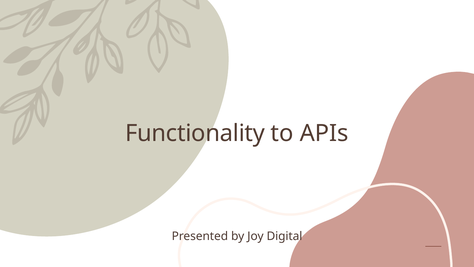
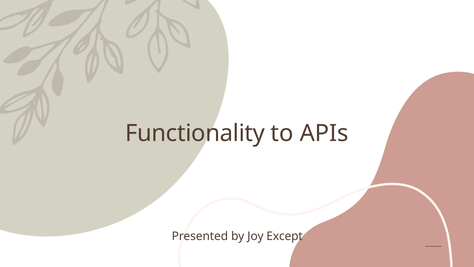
Digital: Digital -> Except
